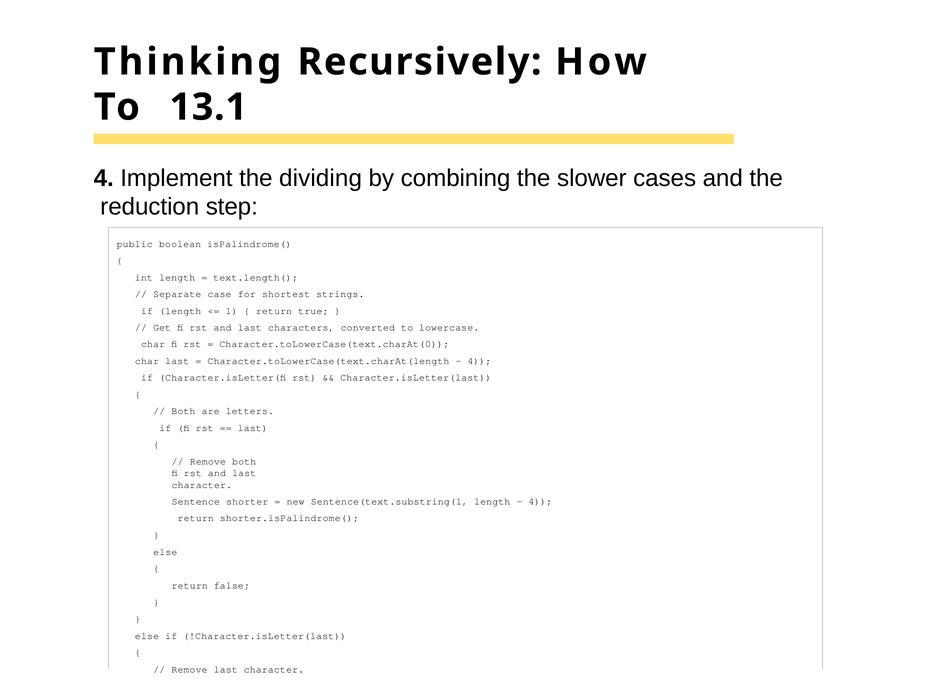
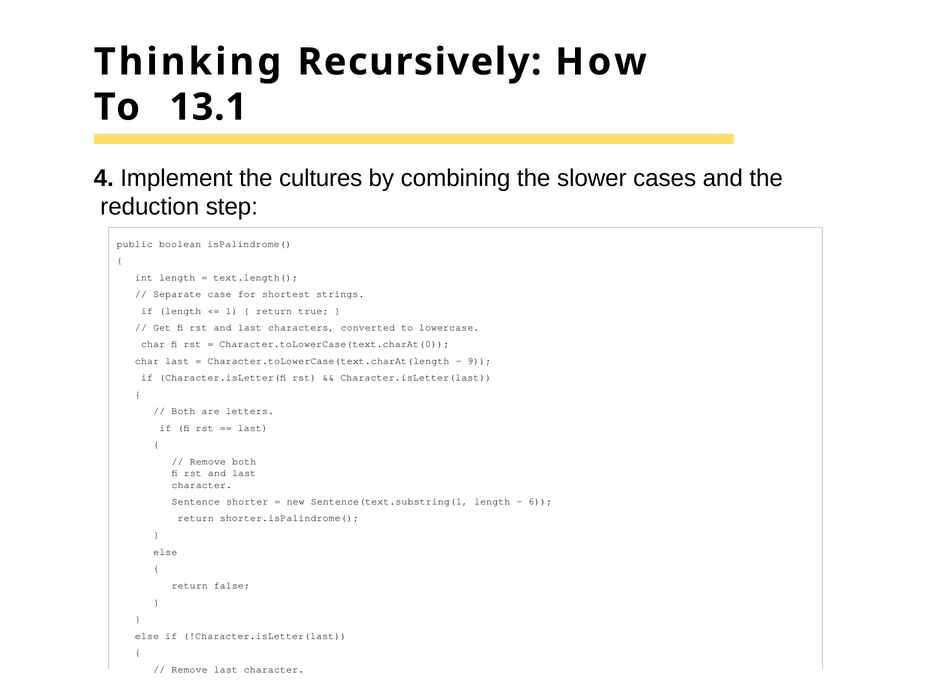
dividing: dividing -> cultures
4 at (479, 361): 4 -> 9
4 at (540, 502): 4 -> 6
